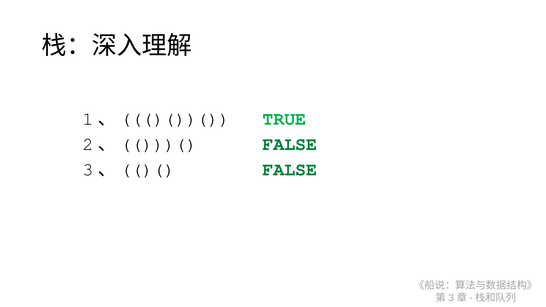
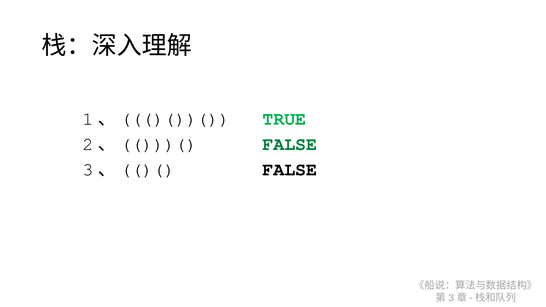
FALSE at (290, 170) colour: green -> black
